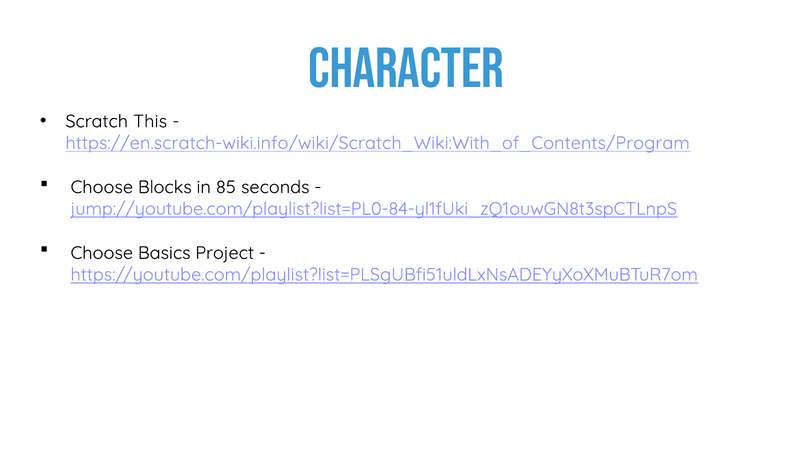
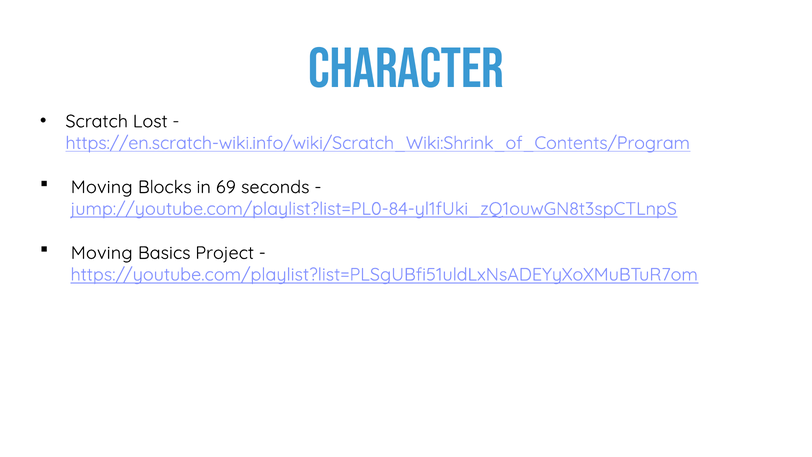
This: This -> Lost
https://en.scratch-wiki.info/wiki/Scratch_Wiki:With_of_Contents/Program: https://en.scratch-wiki.info/wiki/Scratch_Wiki:With_of_Contents/Program -> https://en.scratch-wiki.info/wiki/Scratch_Wiki:Shrink_of_Contents/Program
Choose at (102, 187): Choose -> Moving
85: 85 -> 69
Choose at (102, 253): Choose -> Moving
